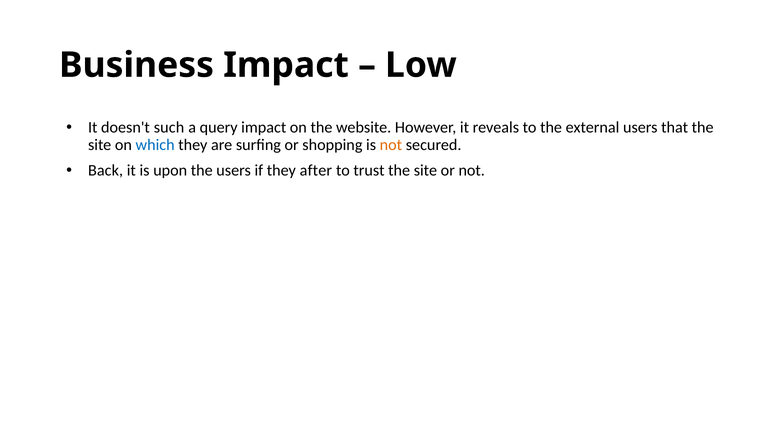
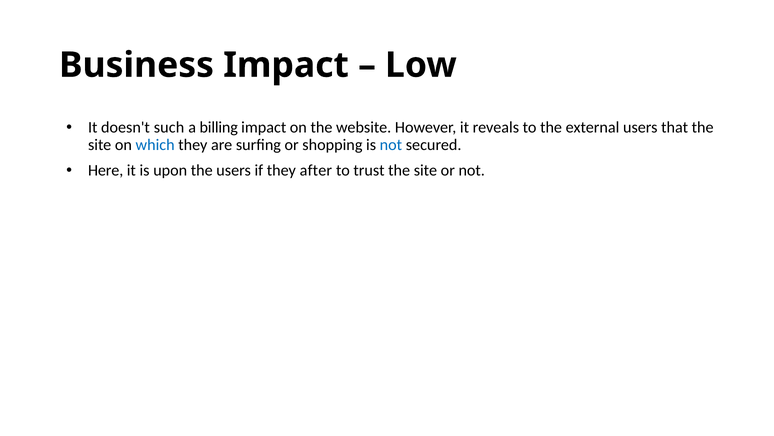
query: query -> billing
not at (391, 145) colour: orange -> blue
Back: Back -> Here
